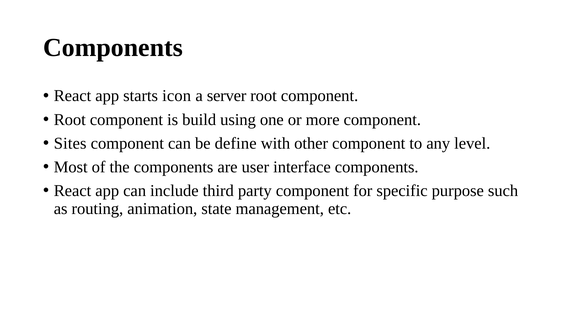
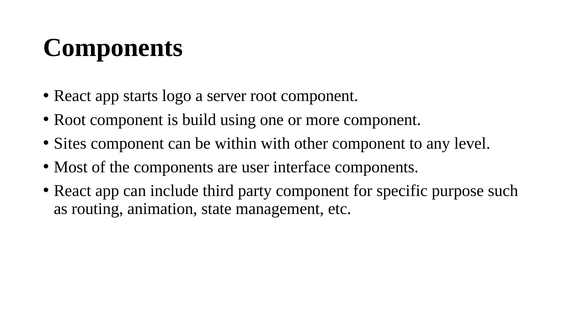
icon: icon -> logo
define: define -> within
